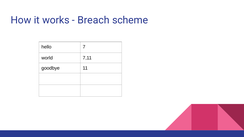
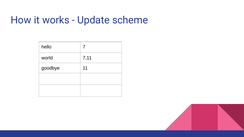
Breach: Breach -> Update
